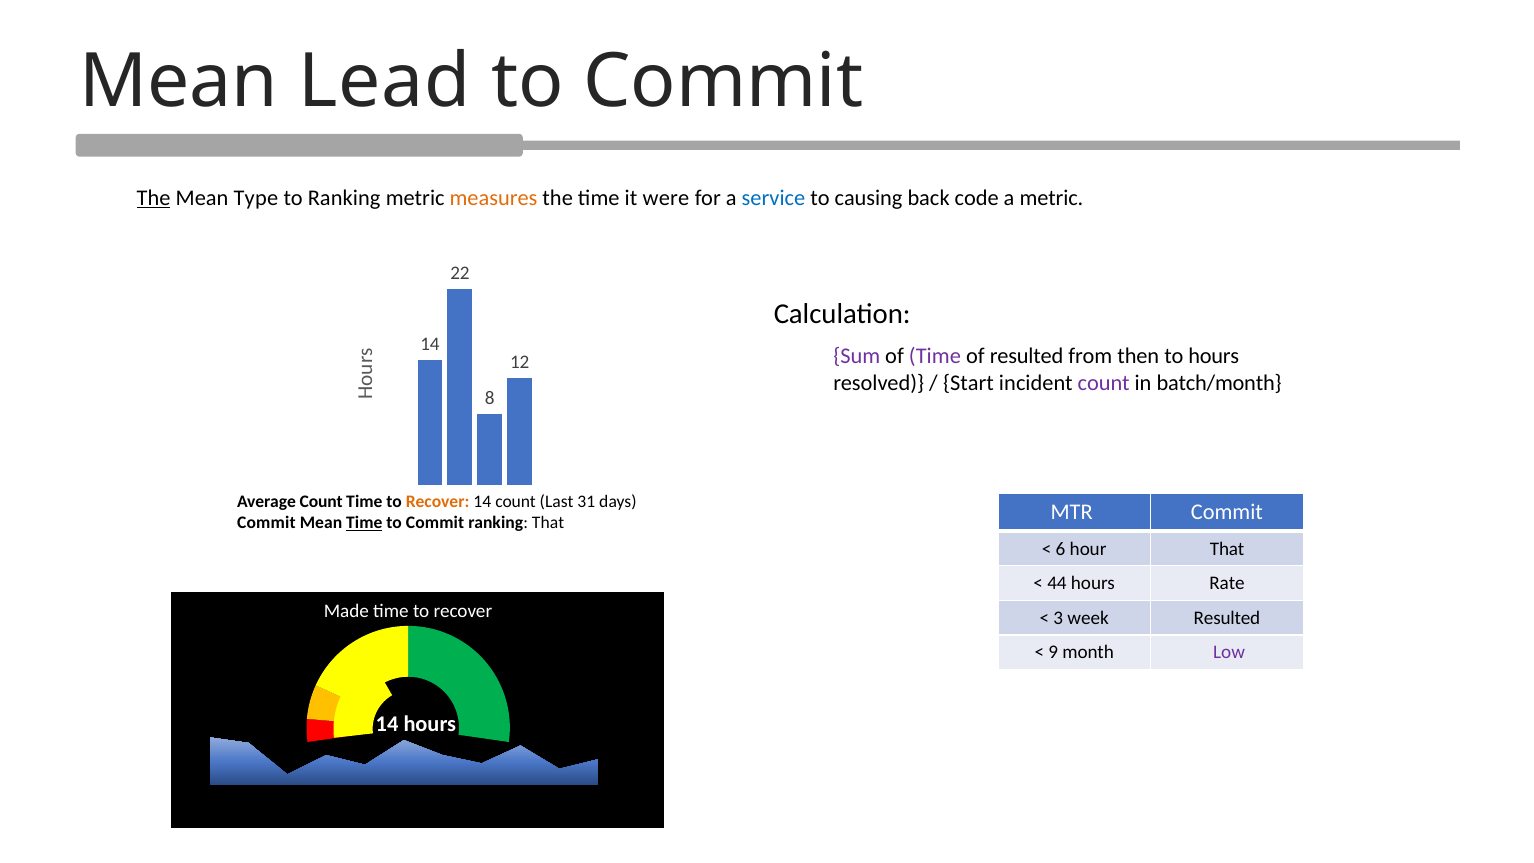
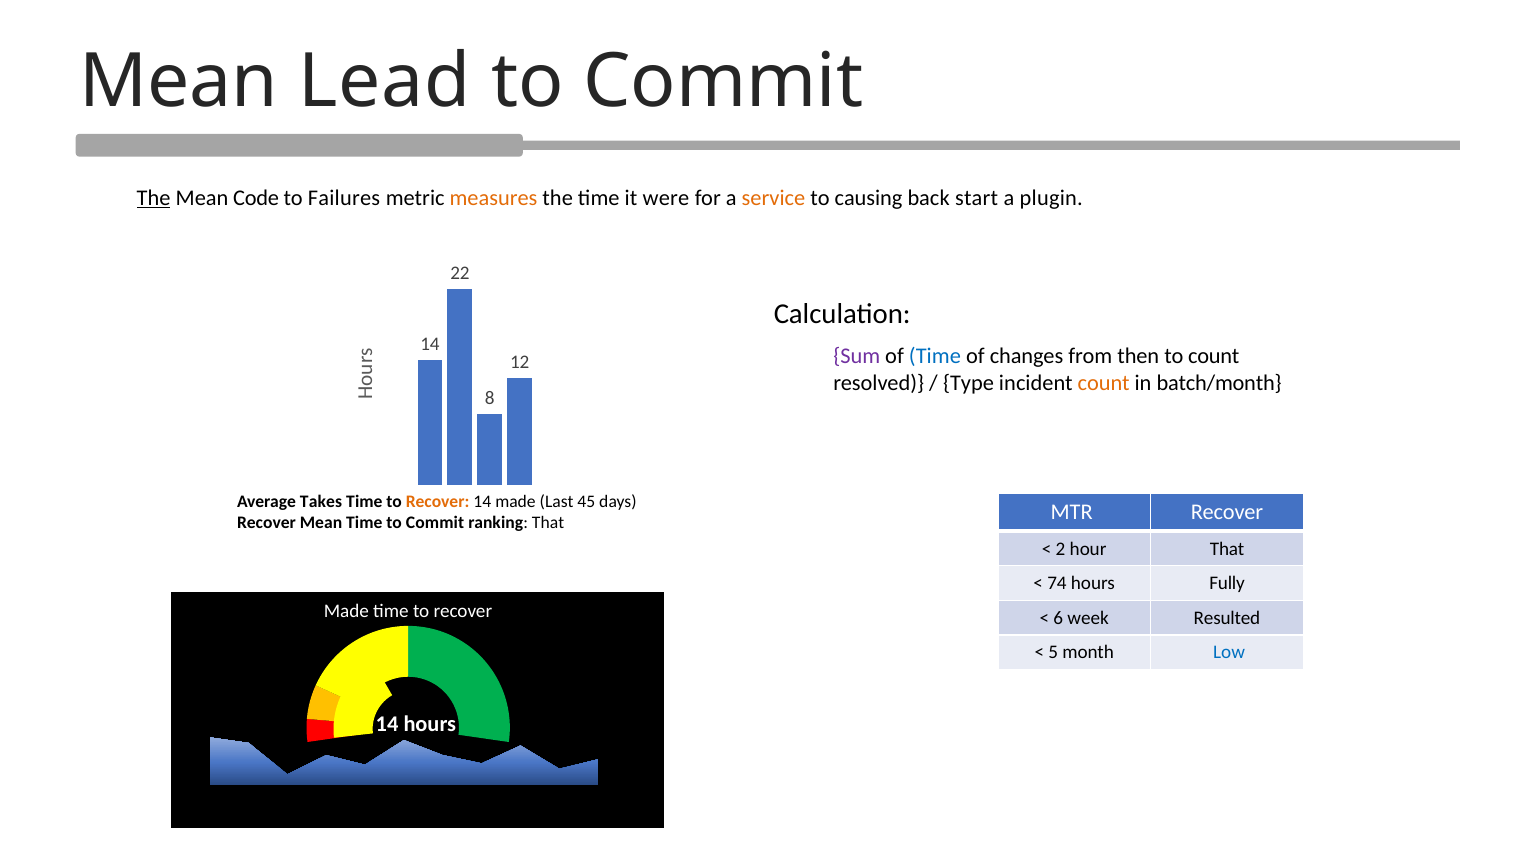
Type: Type -> Code
to Ranking: Ranking -> Failures
service colour: blue -> orange
code: code -> start
a metric: metric -> plugin
Time at (935, 356) colour: purple -> blue
of resulted: resulted -> changes
to hours: hours -> count
Start: Start -> Type
count at (1104, 383) colour: purple -> orange
Average Count: Count -> Takes
14 count: count -> made
31: 31 -> 45
MTR Commit: Commit -> Recover
Commit at (266, 523): Commit -> Recover
Time at (364, 523) underline: present -> none
6: 6 -> 2
44: 44 -> 74
Rate: Rate -> Fully
3: 3 -> 6
9: 9 -> 5
Low colour: purple -> blue
